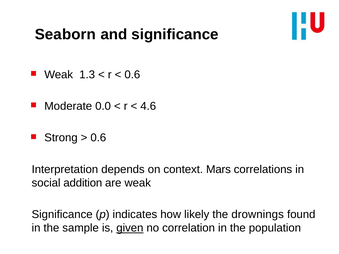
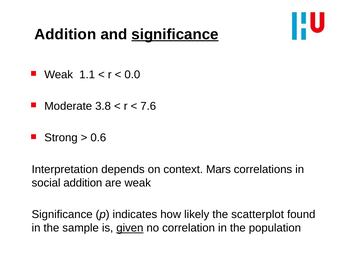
Seaborn at (65, 34): Seaborn -> Addition
significance at (175, 34) underline: none -> present
1.3: 1.3 -> 1.1
0.6 at (132, 75): 0.6 -> 0.0
0.0: 0.0 -> 3.8
4.6: 4.6 -> 7.6
drownings: drownings -> scatterplot
